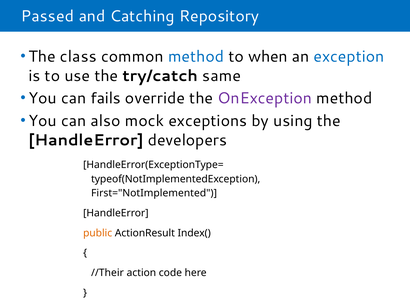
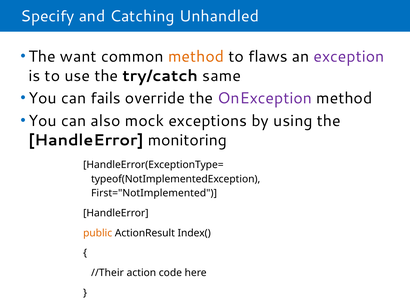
Passed: Passed -> Specify
Repository: Repository -> Unhandled
class: class -> want
method at (196, 56) colour: blue -> orange
when: when -> flaws
exception colour: blue -> purple
developers: developers -> monitoring
